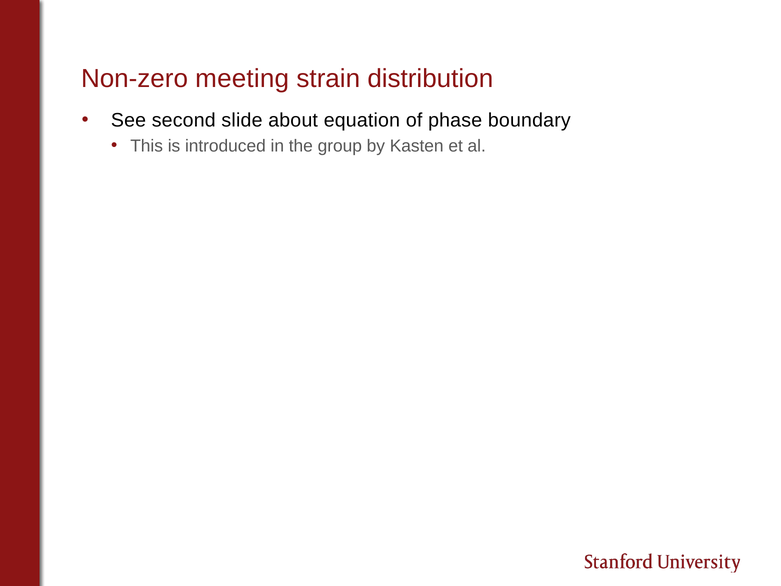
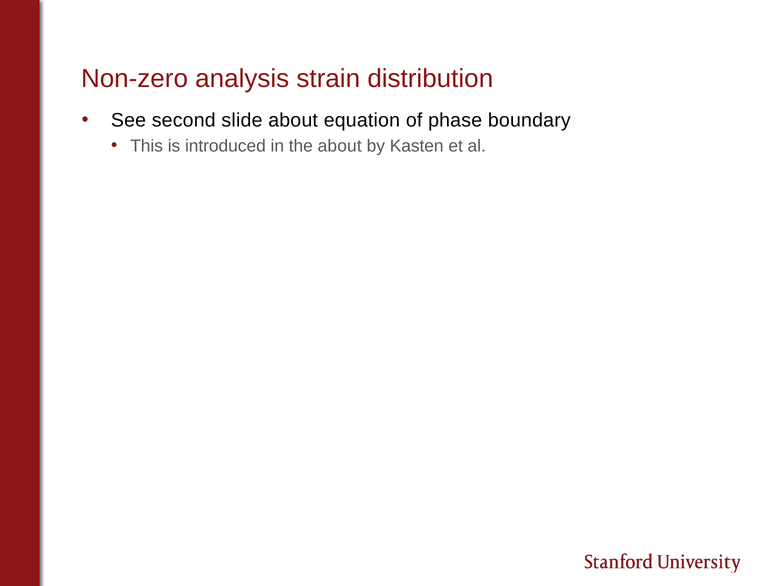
meeting: meeting -> analysis
the group: group -> about
